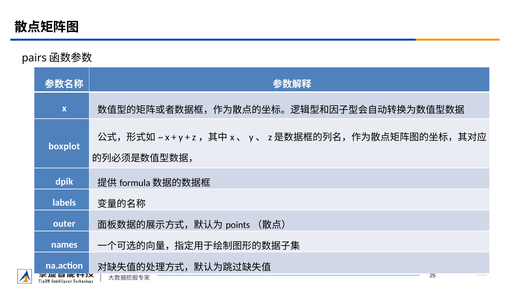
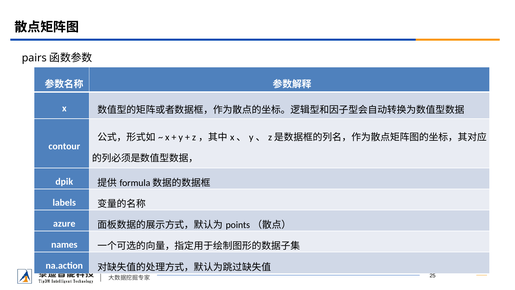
boxplot: boxplot -> contour
outer: outer -> azure
